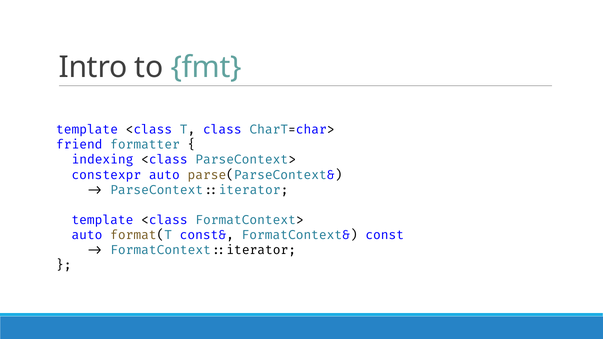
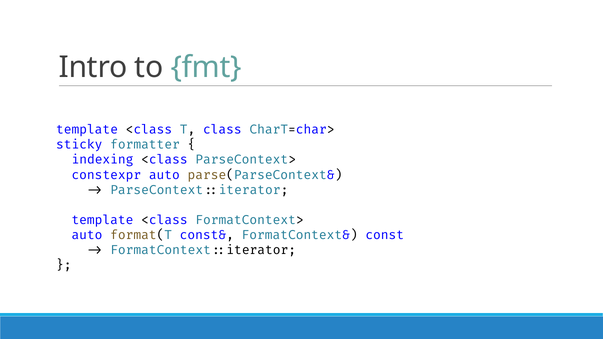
friend: friend -> sticky
